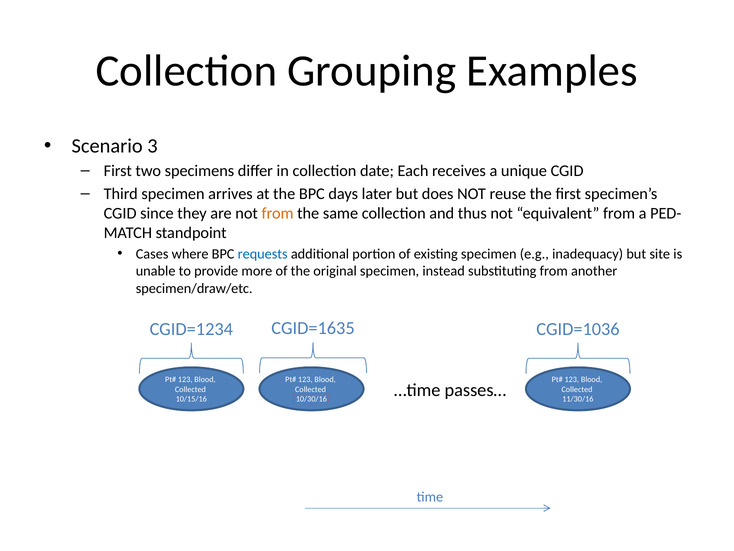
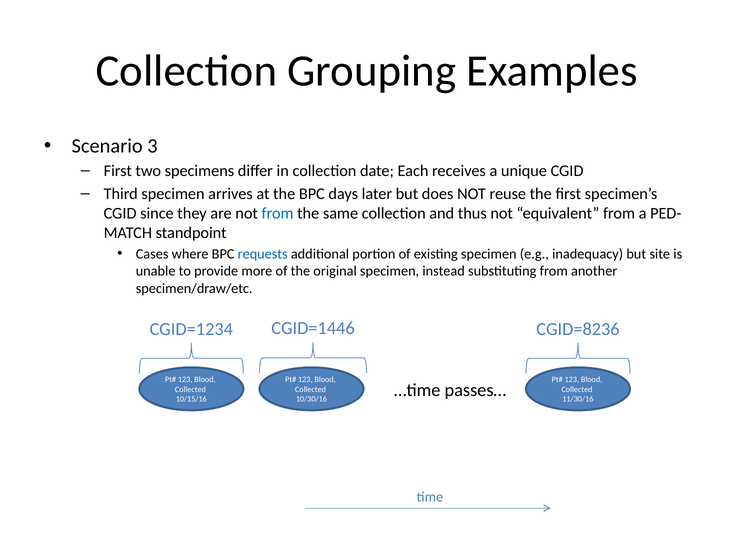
from at (278, 213) colour: orange -> blue
CGID=1635: CGID=1635 -> CGID=1446
CGID=1036: CGID=1036 -> CGID=8236
